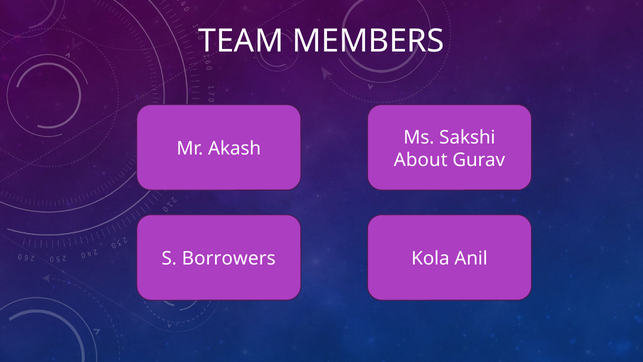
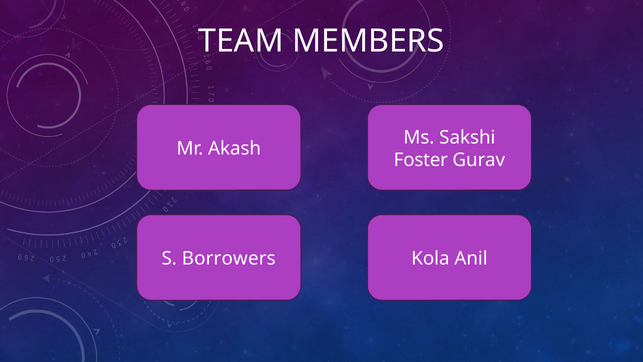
About: About -> Foster
